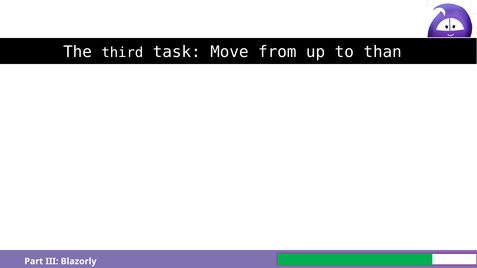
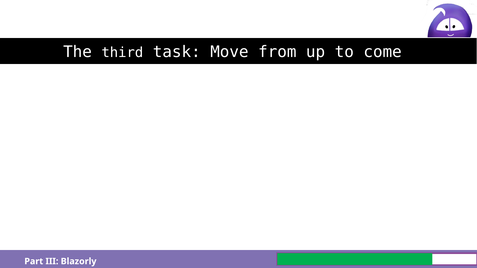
than: than -> come
